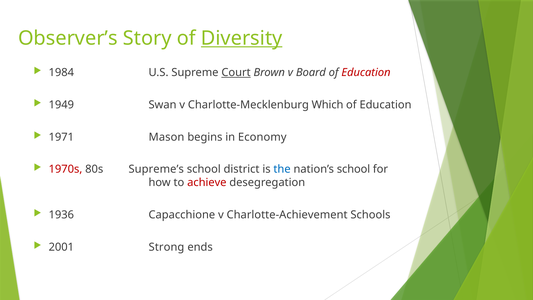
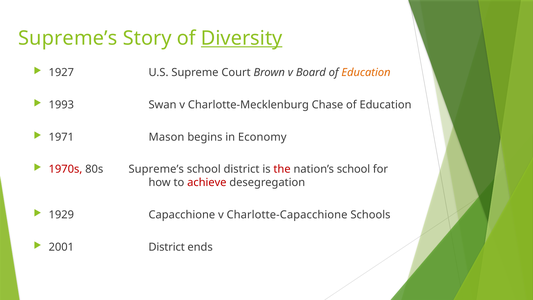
Observer’s at (68, 38): Observer’s -> Supreme’s
1984: 1984 -> 1927
Court underline: present -> none
Education at (366, 73) colour: red -> orange
1949: 1949 -> 1993
Which: Which -> Chase
the colour: blue -> red
1936: 1936 -> 1929
Charlotte-Achievement: Charlotte-Achievement -> Charlotte-Capacchione
2001 Strong: Strong -> District
